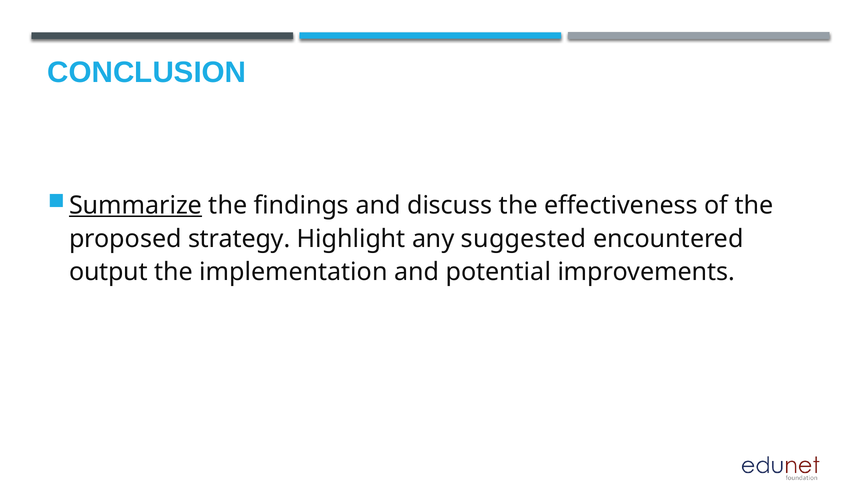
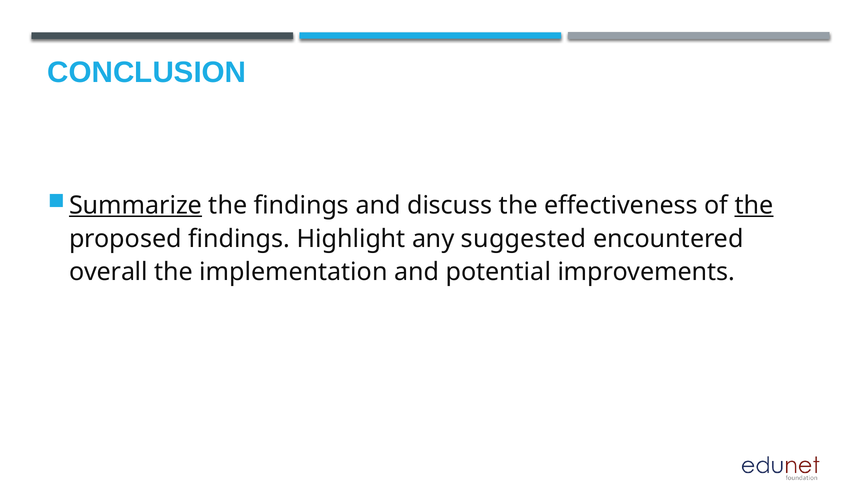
the at (754, 205) underline: none -> present
proposed strategy: strategy -> findings
output: output -> overall
